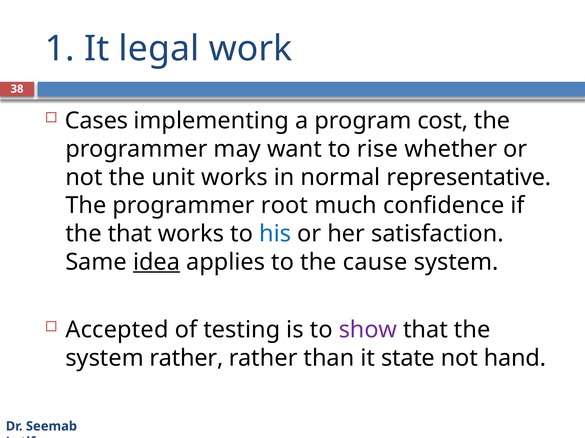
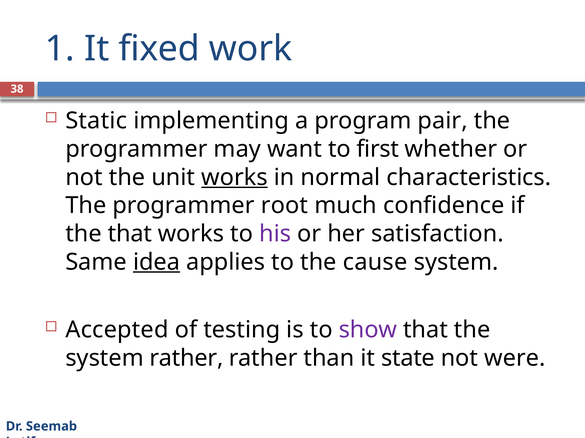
legal: legal -> fixed
Cases: Cases -> Static
cost: cost -> pair
rise: rise -> first
works at (234, 178) underline: none -> present
representative: representative -> characteristics
his colour: blue -> purple
hand: hand -> were
